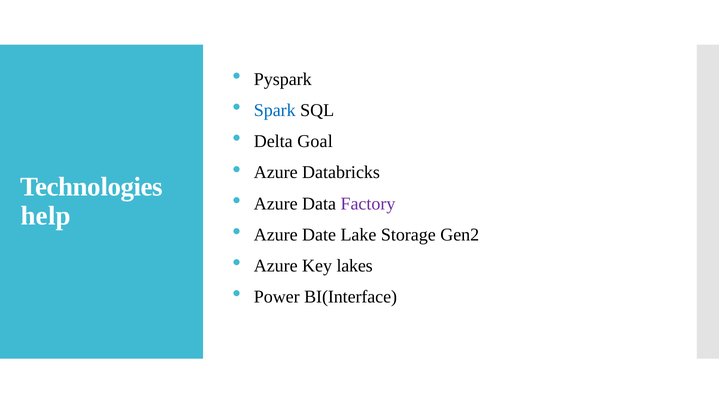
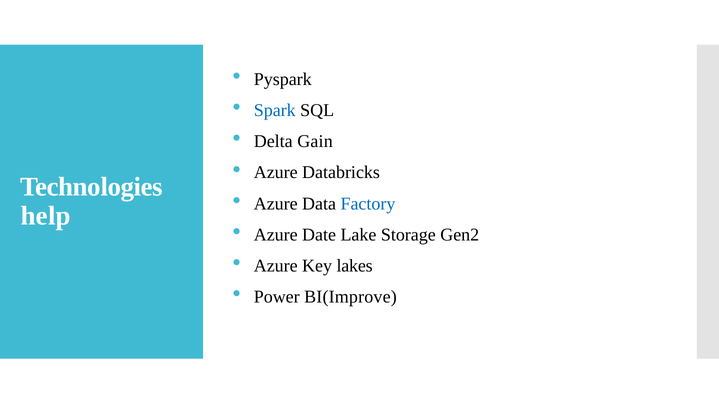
Goal: Goal -> Gain
Factory colour: purple -> blue
BI(Interface: BI(Interface -> BI(Improve
